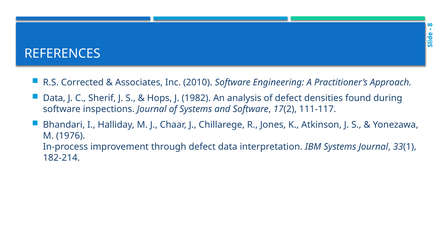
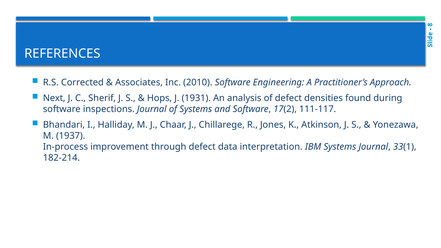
Data at (54, 98): Data -> Next
1982: 1982 -> 1931
1976: 1976 -> 1937
